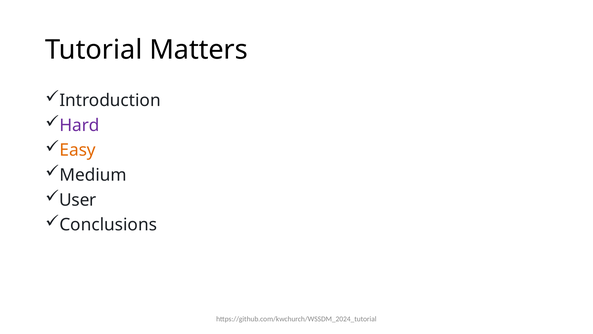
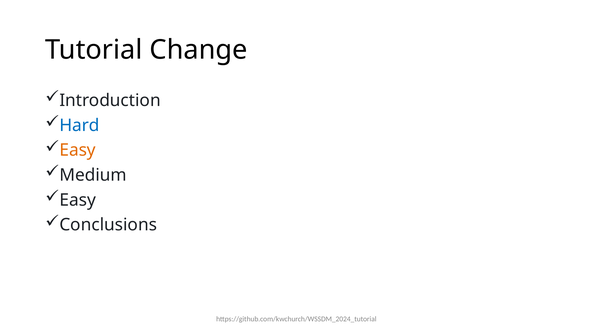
Matters: Matters -> Change
Hard colour: purple -> blue
User at (78, 200): User -> Easy
